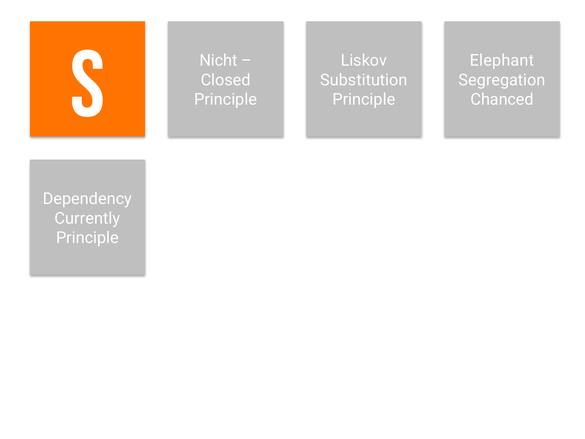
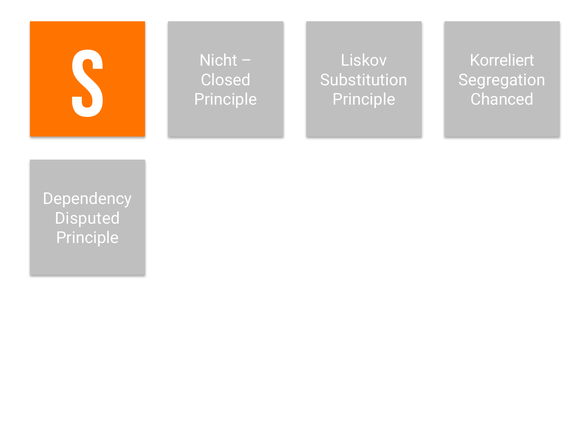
Elephant: Elephant -> Korreliert
Currently: Currently -> Disputed
